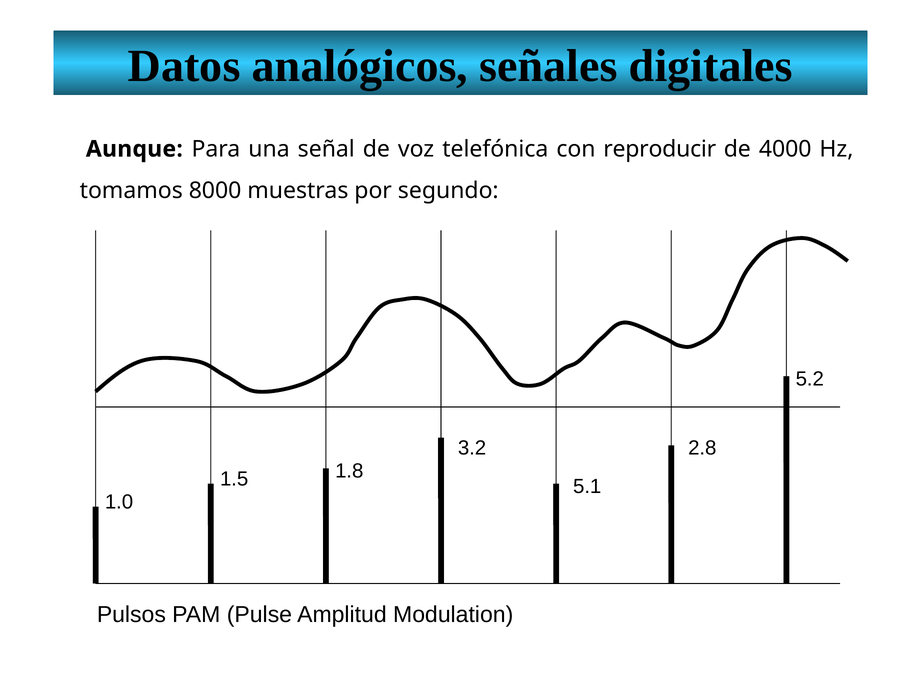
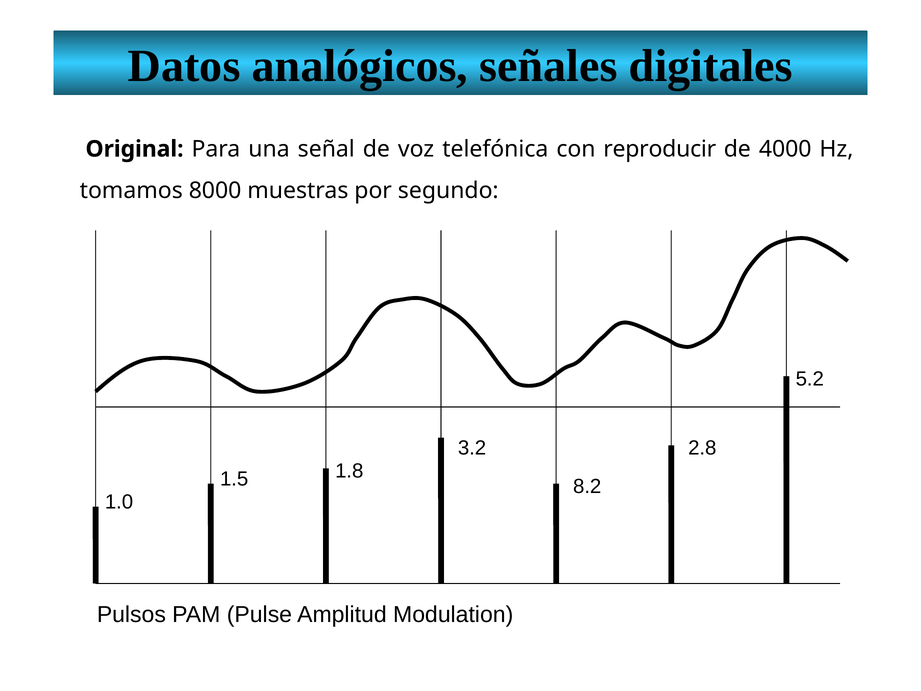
Aunque: Aunque -> Original
5.1: 5.1 -> 8.2
